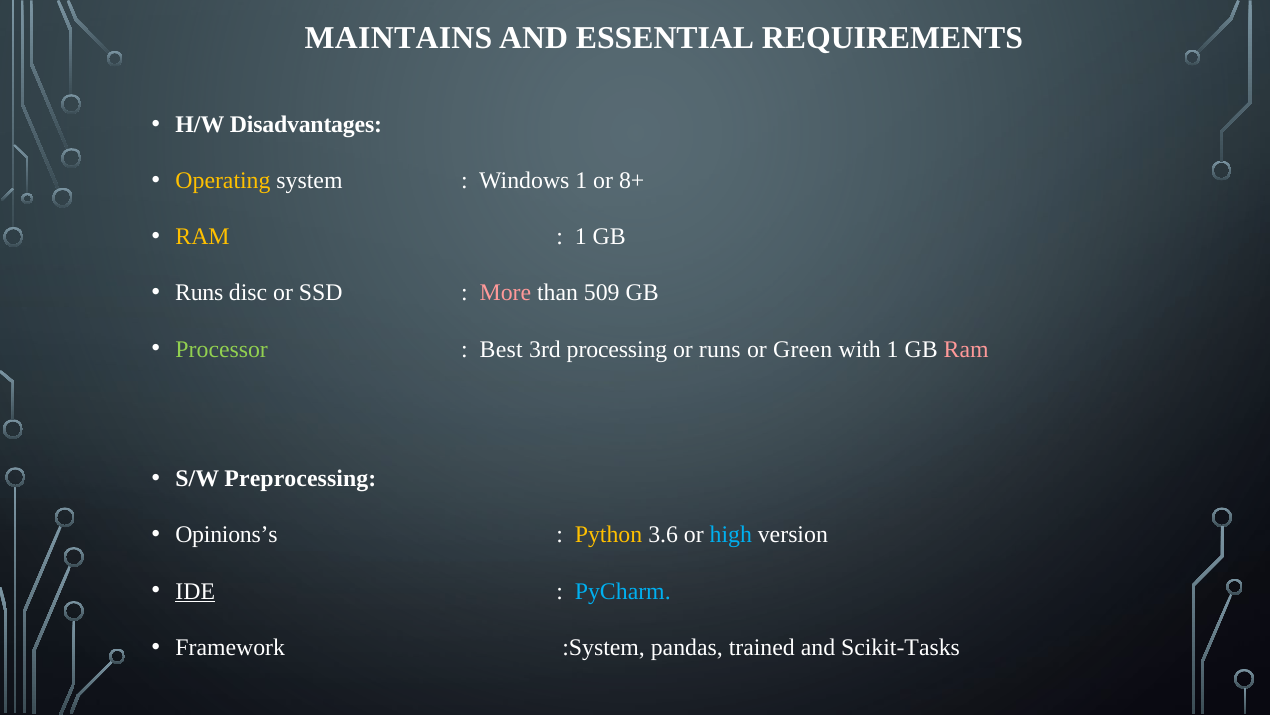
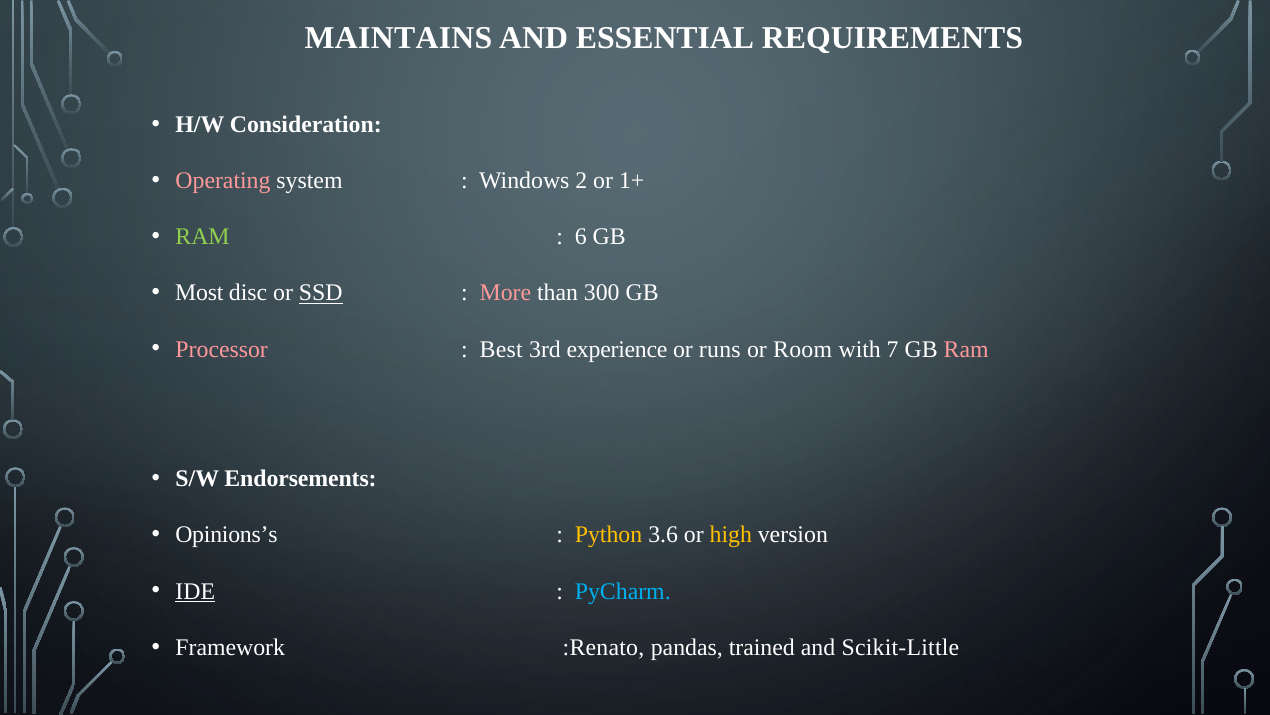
Disadvantages: Disadvantages -> Consideration
Operating colour: yellow -> pink
Windows 1: 1 -> 2
8+: 8+ -> 1+
RAM at (203, 237) colour: yellow -> light green
1 at (581, 237): 1 -> 6
Runs at (199, 293): Runs -> Most
SSD underline: none -> present
509: 509 -> 300
Processor colour: light green -> pink
processing: processing -> experience
Green: Green -> Room
with 1: 1 -> 7
Preprocessing: Preprocessing -> Endorsements
high colour: light blue -> yellow
:System: :System -> :Renato
Scikit-Tasks: Scikit-Tasks -> Scikit-Little
